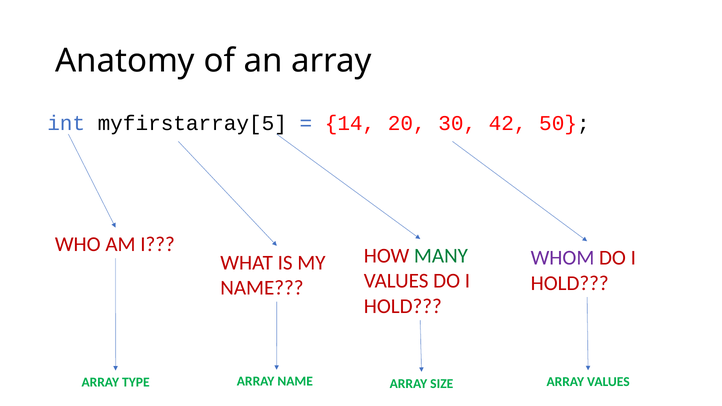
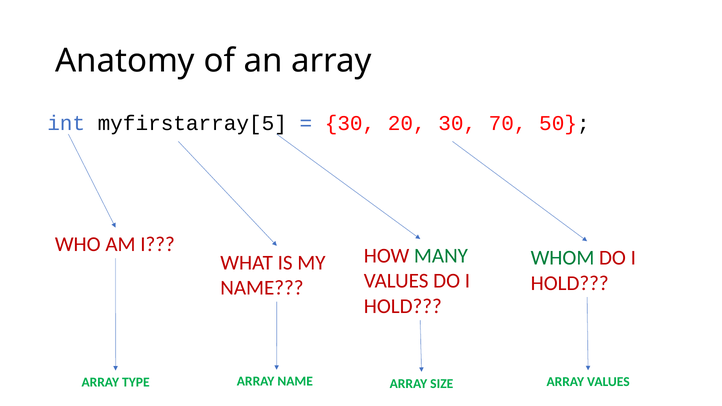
14 at (350, 123): 14 -> 30
42: 42 -> 70
WHOM colour: purple -> green
